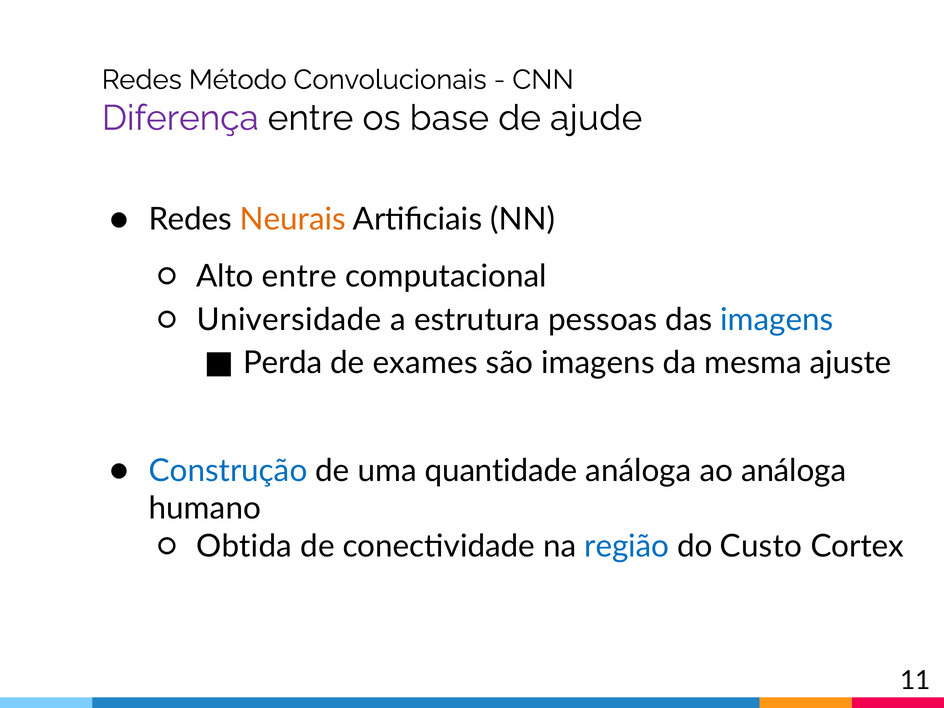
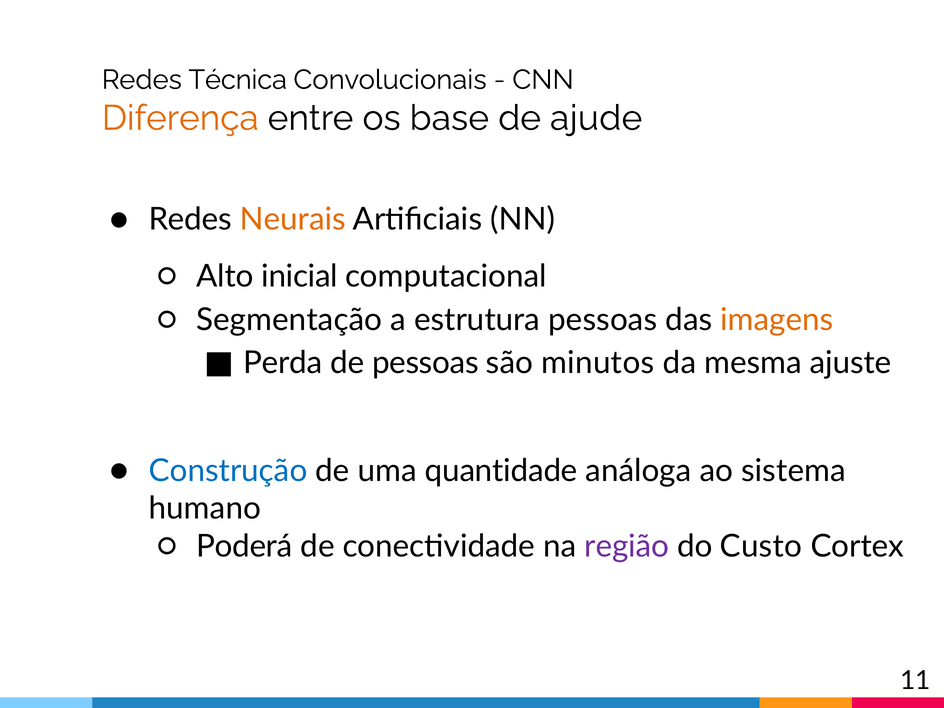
Método: Método -> Técnica
Diferença colour: purple -> orange
Alto entre: entre -> inicial
Universidade: Universidade -> Segmentação
imagens at (777, 320) colour: blue -> orange
de exames: exames -> pessoas
são imagens: imagens -> minutos
ao análoga: análoga -> sistema
Obtida: Obtida -> Poderá
região colour: blue -> purple
